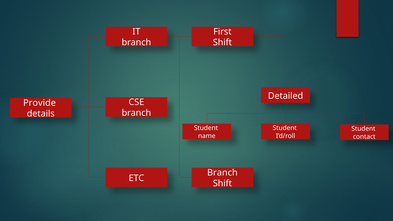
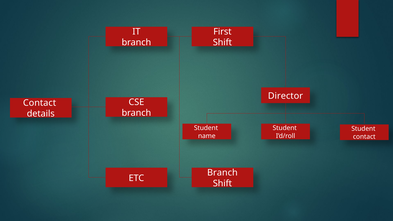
Detailed: Detailed -> Director
Provide at (40, 103): Provide -> Contact
